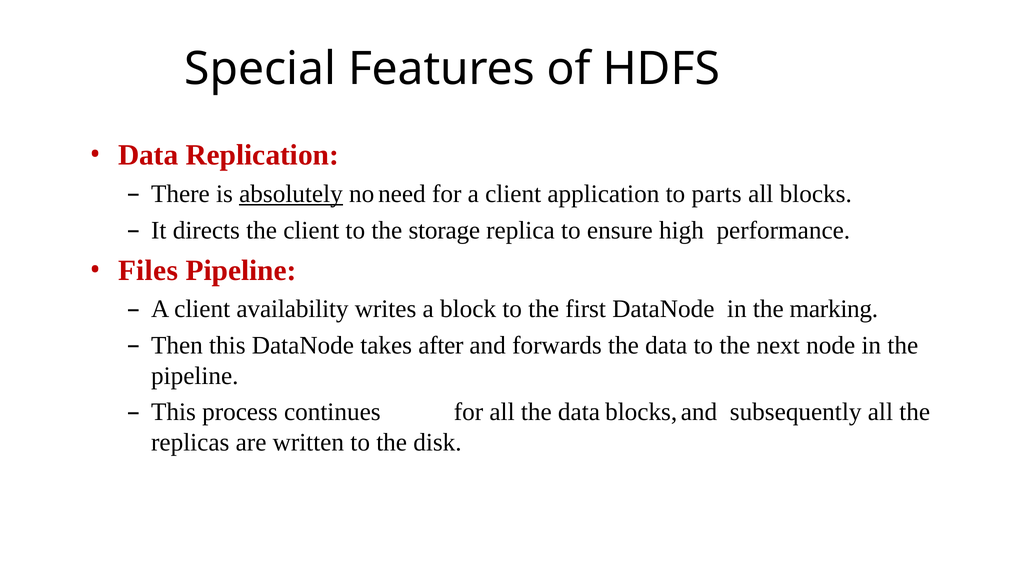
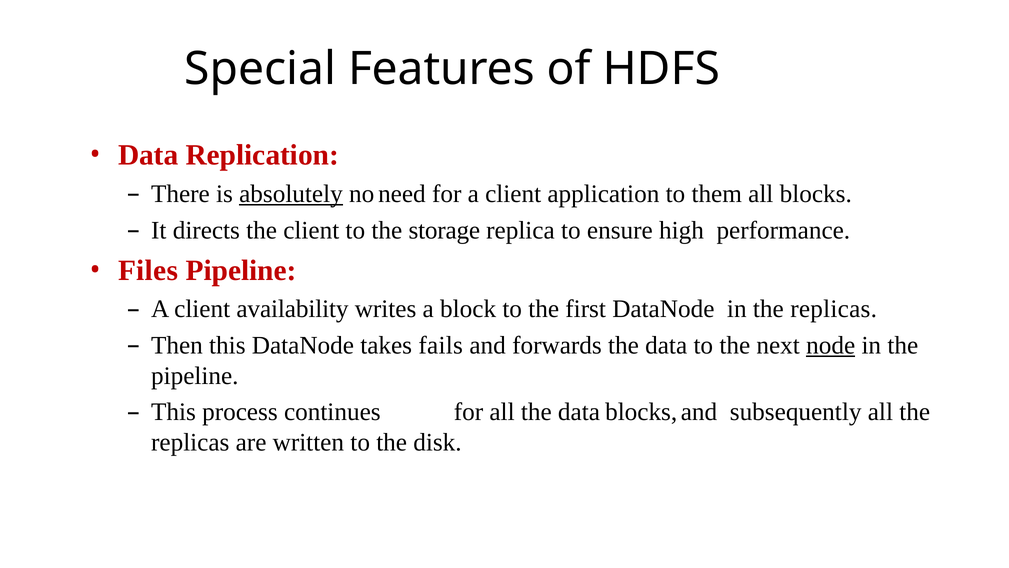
parts: parts -> them
in the marking: marking -> replicas
after: after -> fails
node underline: none -> present
